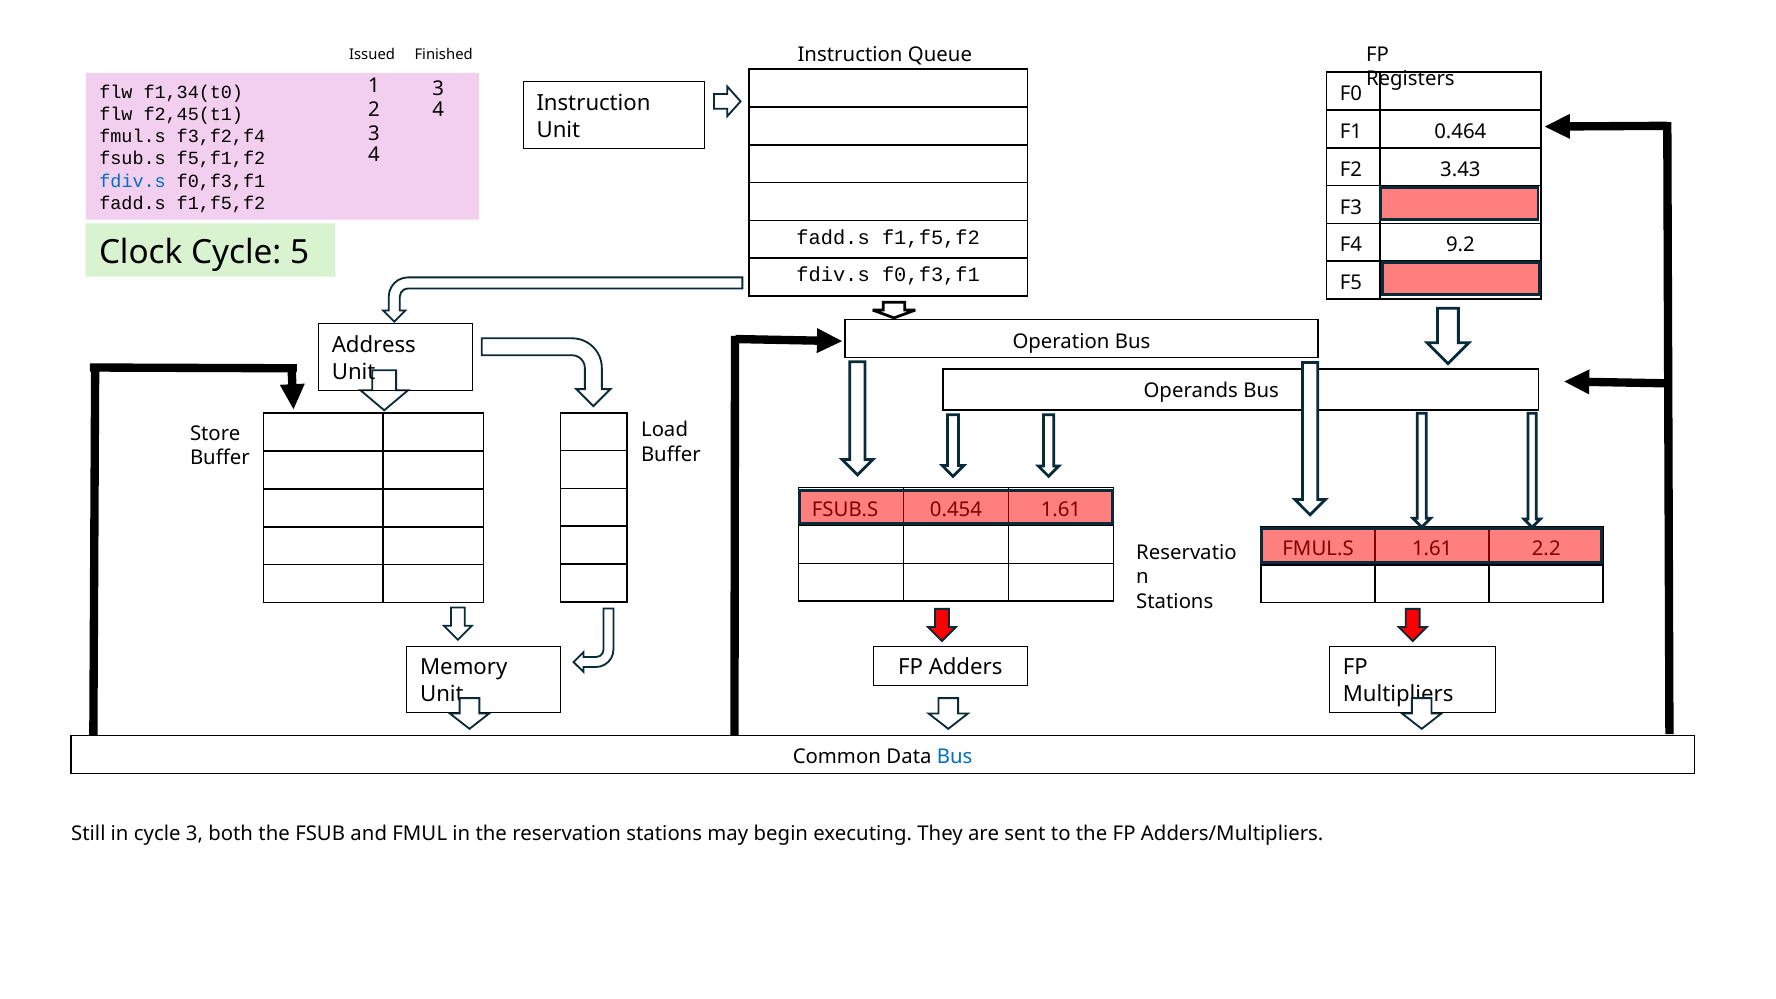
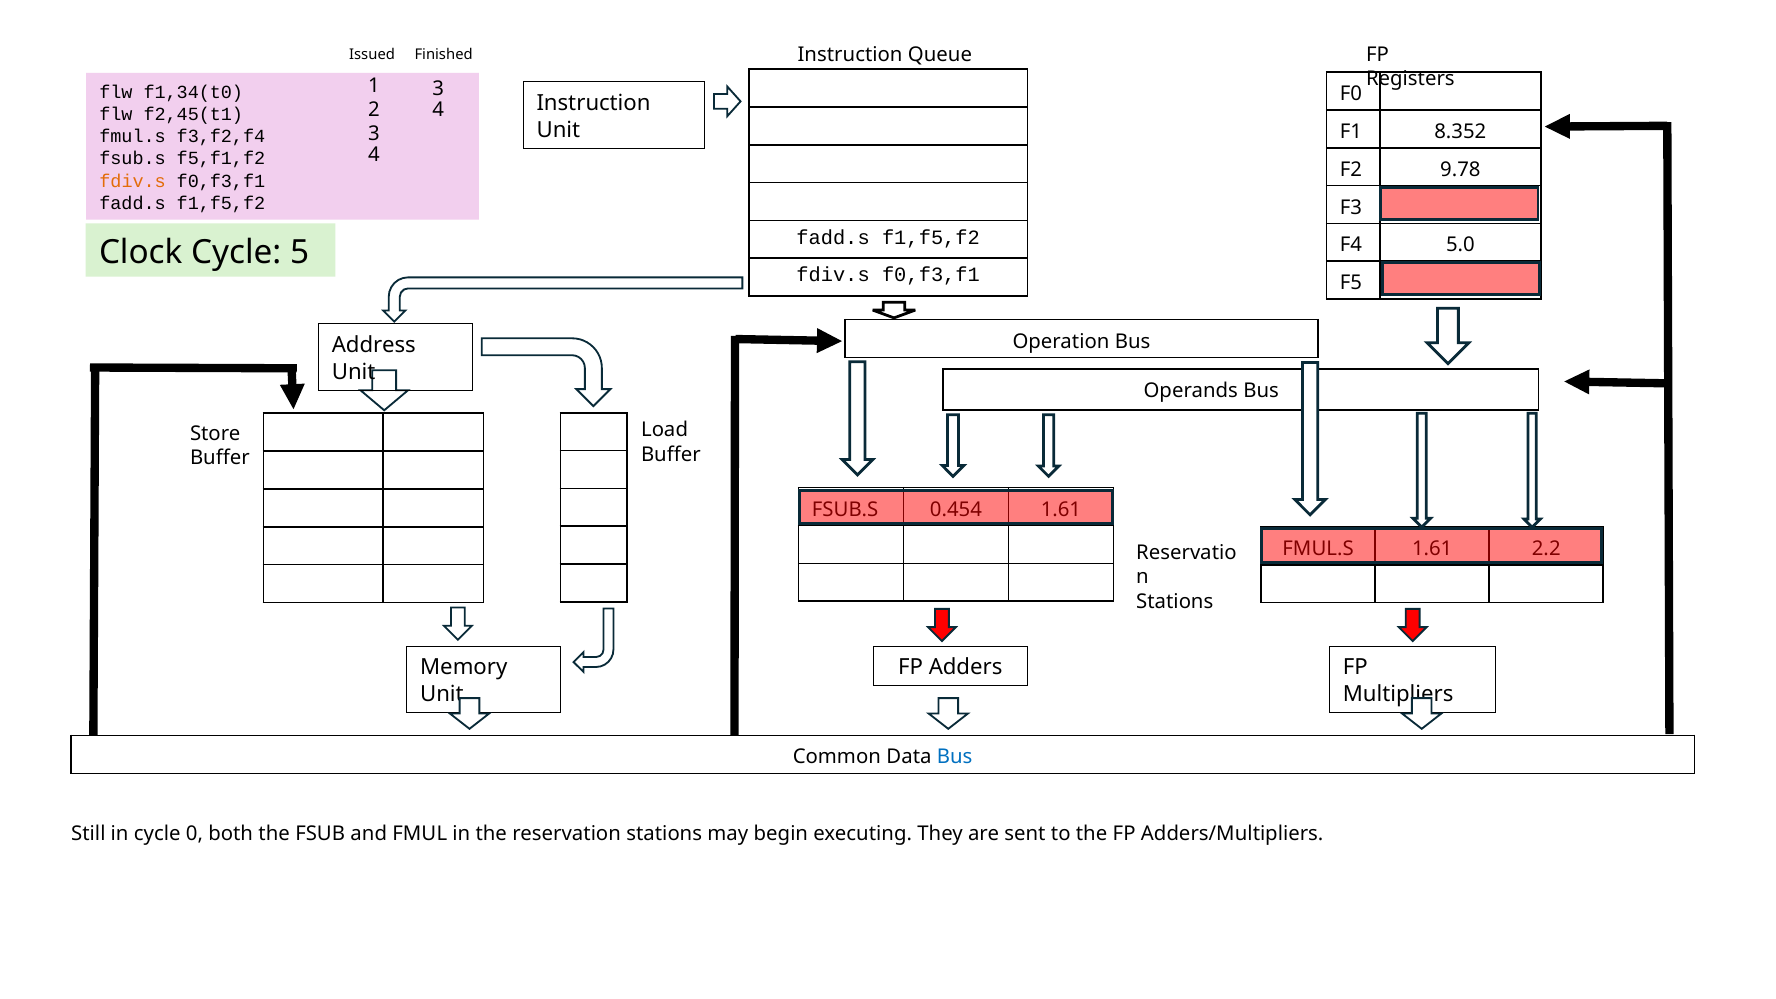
0.464: 0.464 -> 8.352
3.43: 3.43 -> 9.78
fdiv.s at (133, 181) colour: blue -> orange
9.2: 9.2 -> 5.0
cycle 3: 3 -> 0
